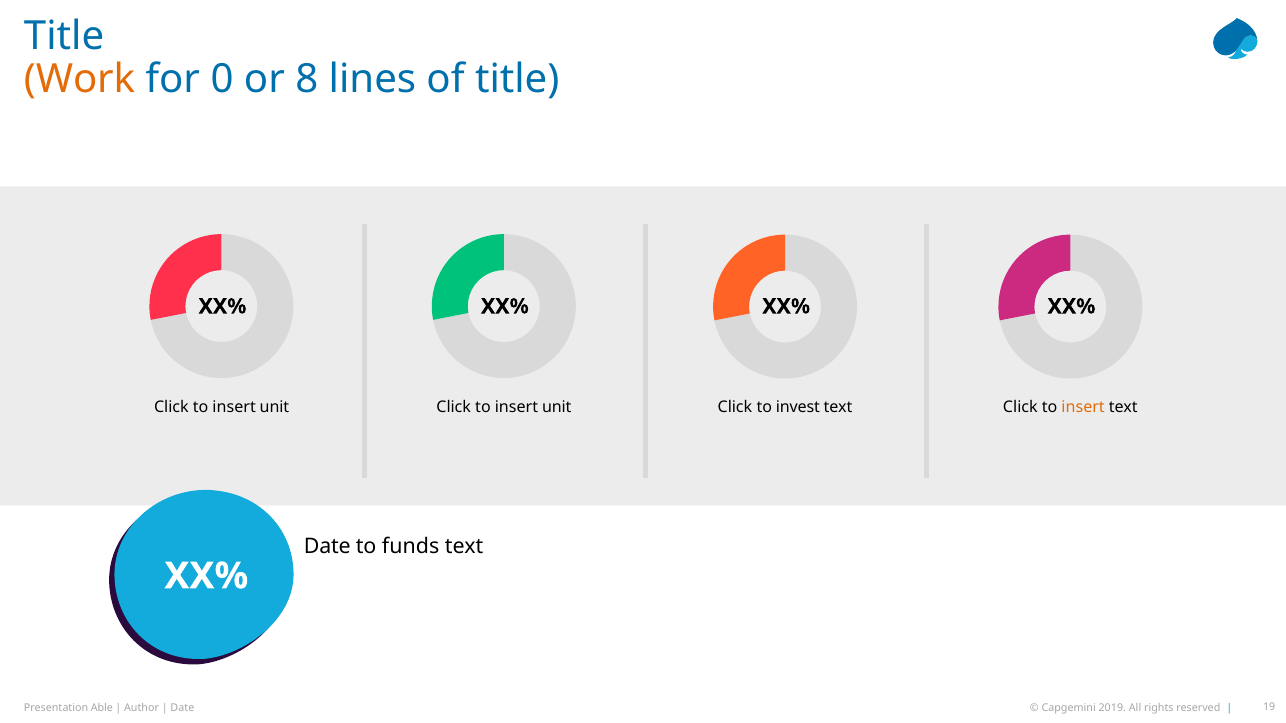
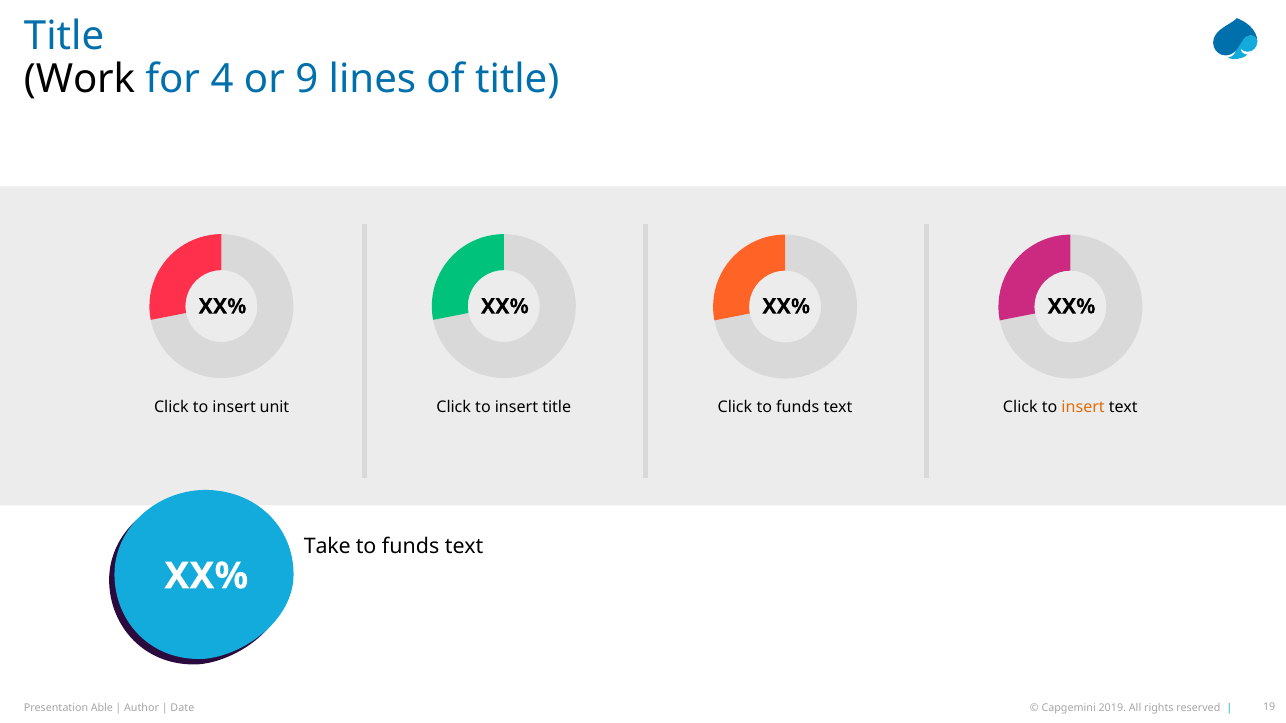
Work colour: orange -> black
0: 0 -> 4
8: 8 -> 9
unit at (557, 407): unit -> title
Click to invest: invest -> funds
Date at (327, 547): Date -> Take
